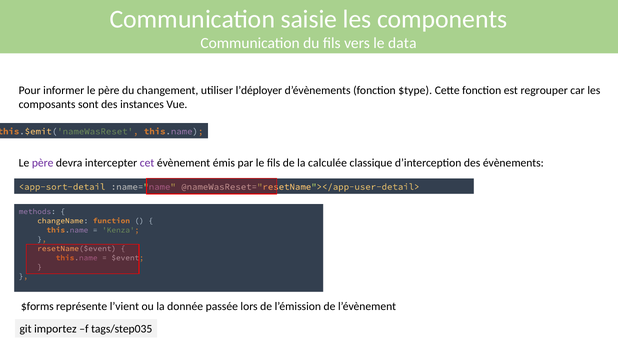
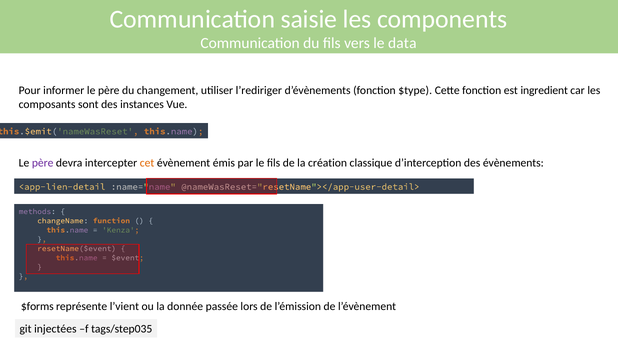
l’déployer: l’déployer -> l’rediriger
regrouper: regrouper -> ingredient
cet colour: purple -> orange
calculée: calculée -> création
<app-sort-detail: <app-sort-detail -> <app-lien-detail
importez: importez -> injectées
